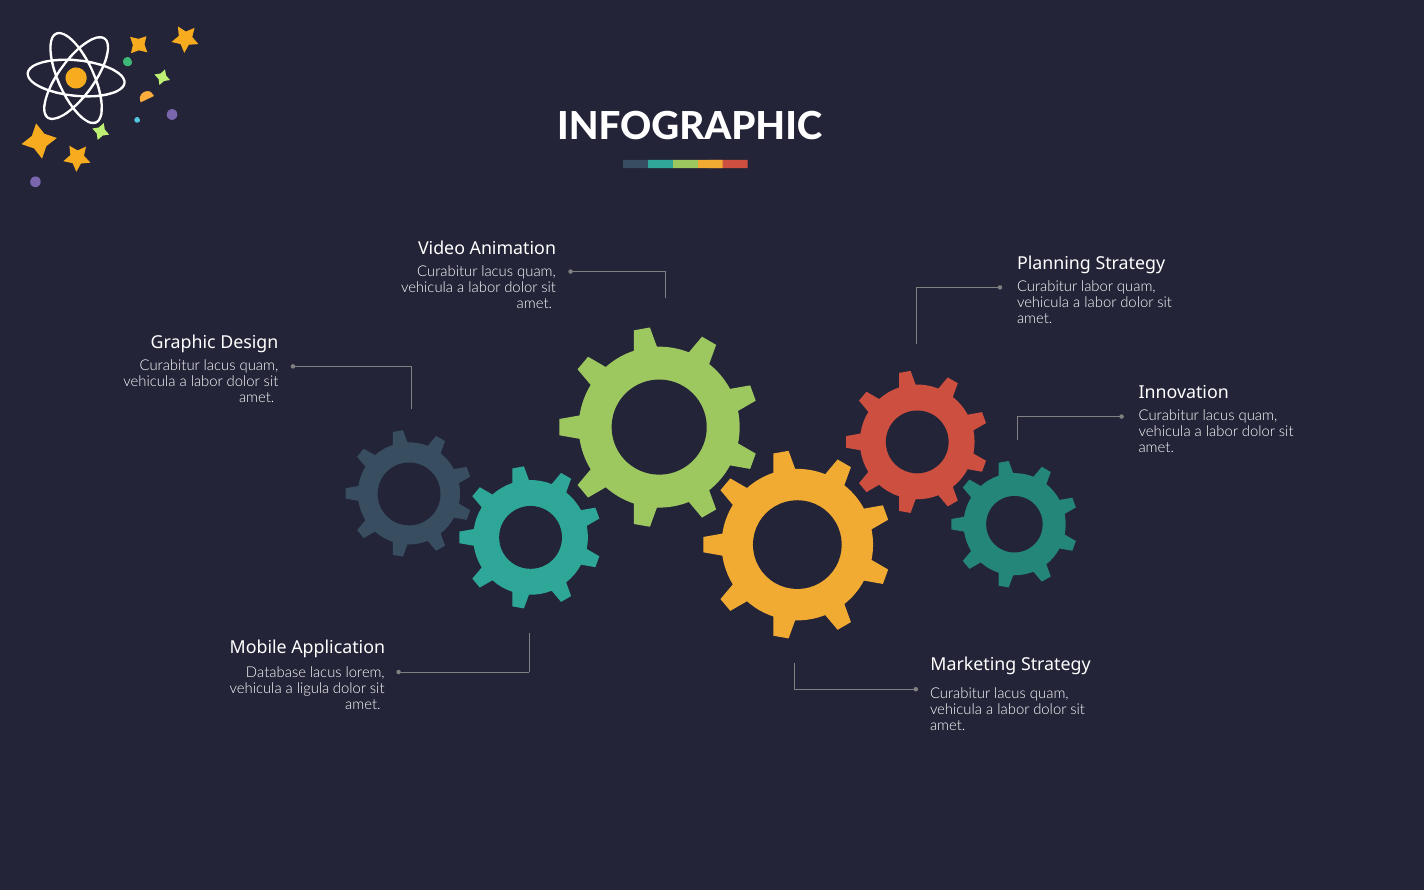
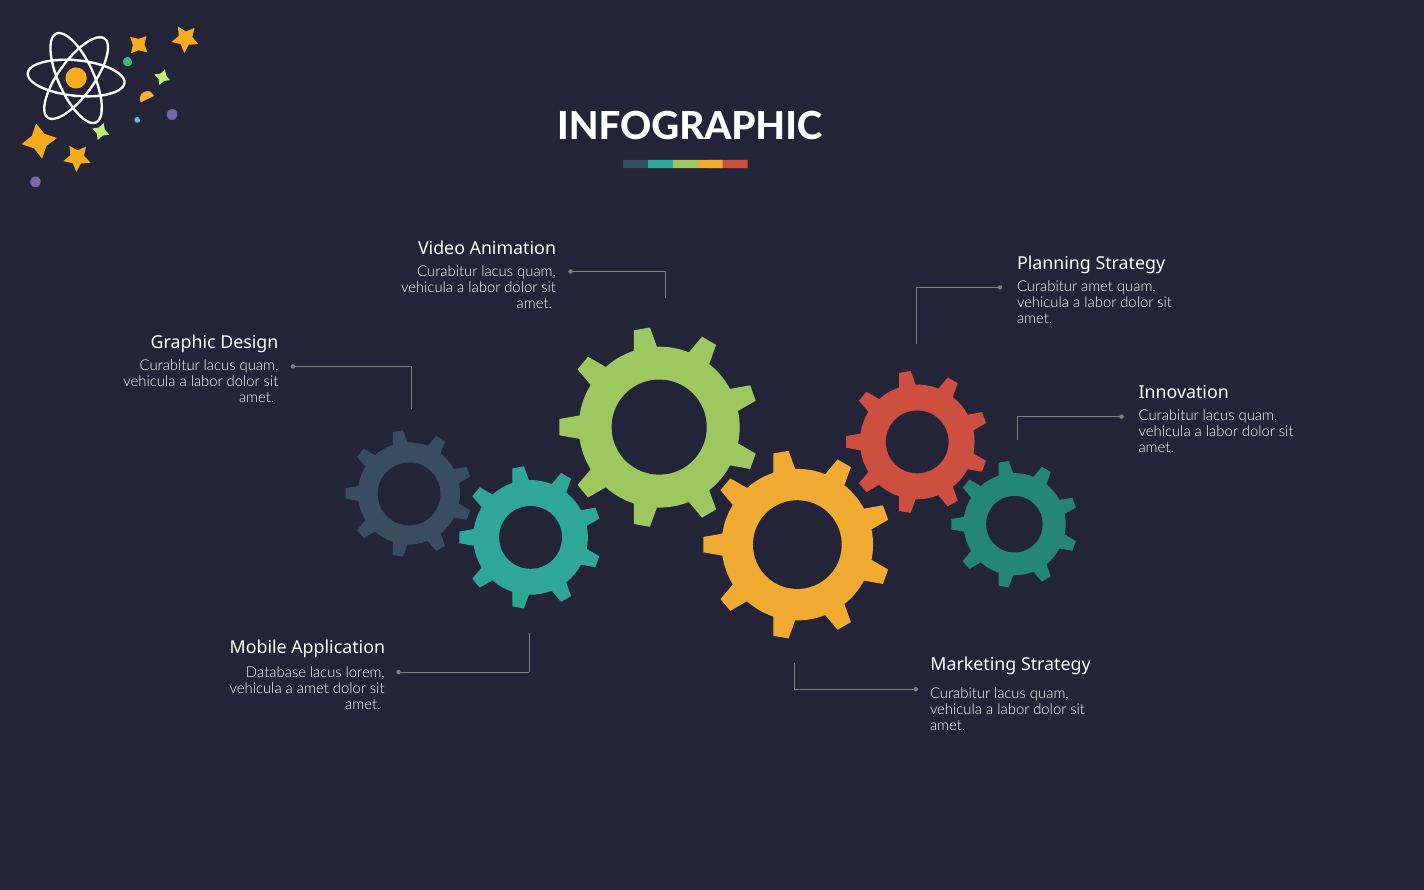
Curabitur labor: labor -> amet
a ligula: ligula -> amet
